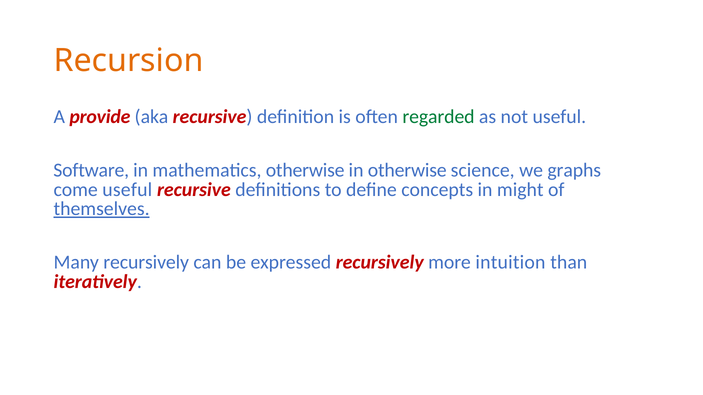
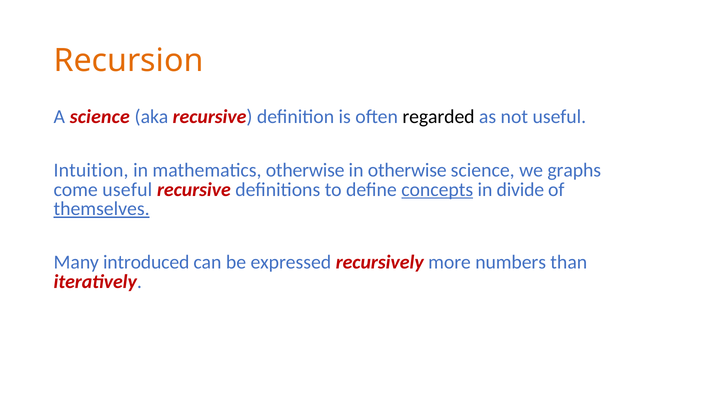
A provide: provide -> science
regarded colour: green -> black
Software: Software -> Intuition
concepts underline: none -> present
might: might -> divide
Many recursively: recursively -> introduced
intuition: intuition -> numbers
